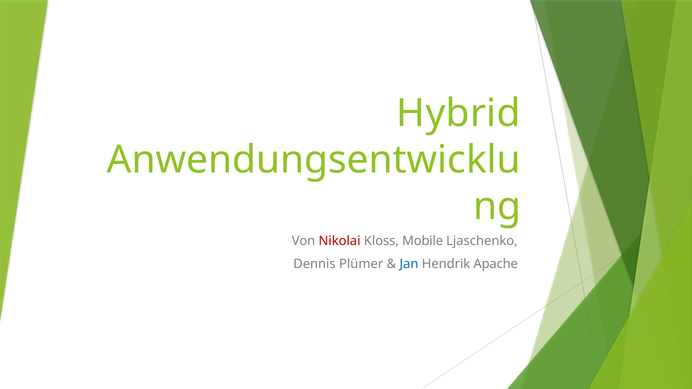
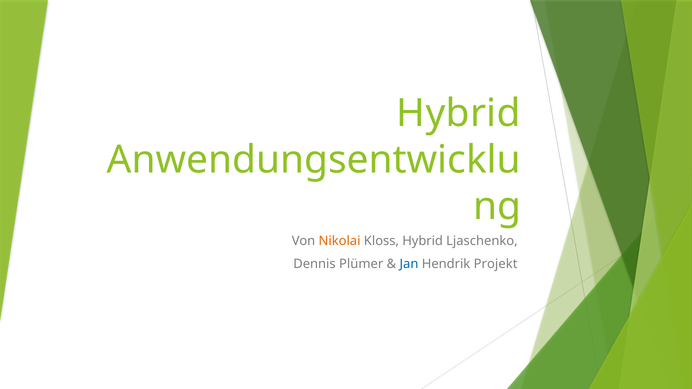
Nikolai colour: red -> orange
Kloss Mobile: Mobile -> Hybrid
Apache: Apache -> Projekt
